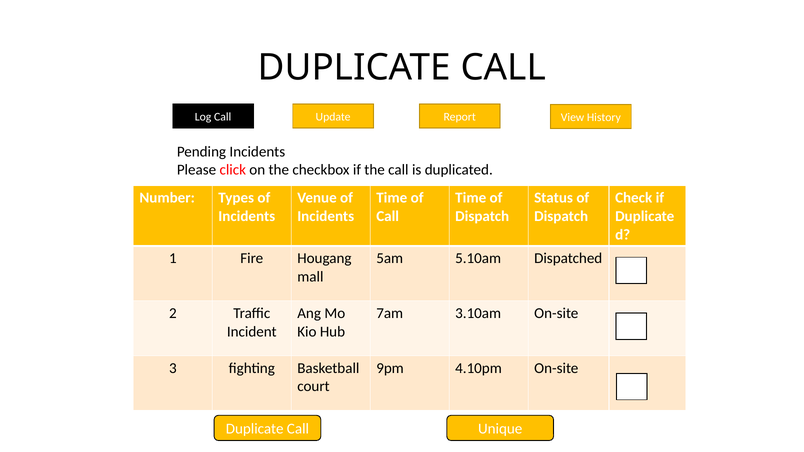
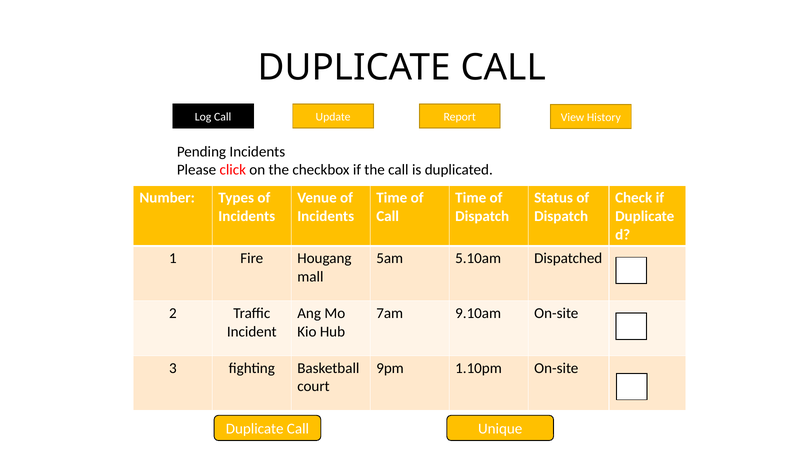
3.10am: 3.10am -> 9.10am
4.10pm: 4.10pm -> 1.10pm
